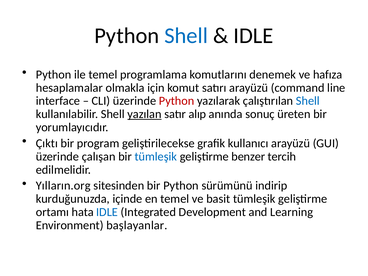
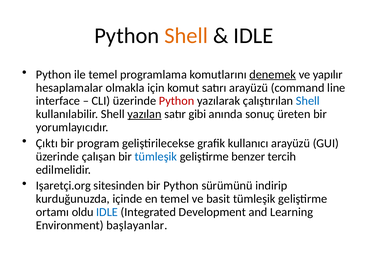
Shell at (186, 36) colour: blue -> orange
denemek underline: none -> present
hafıza: hafıza -> yapılır
alıp: alıp -> gibi
Yılların.org: Yılların.org -> Işaretçi.org
hata: hata -> oldu
